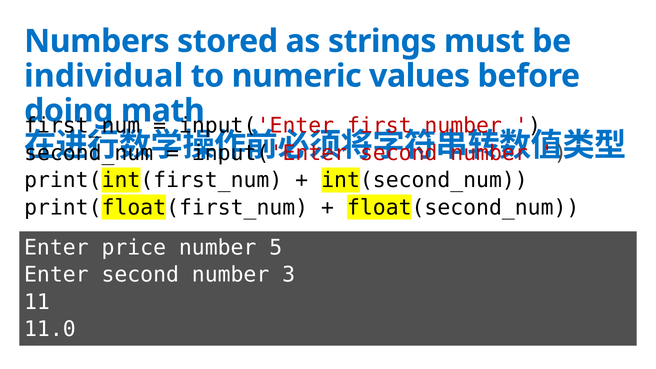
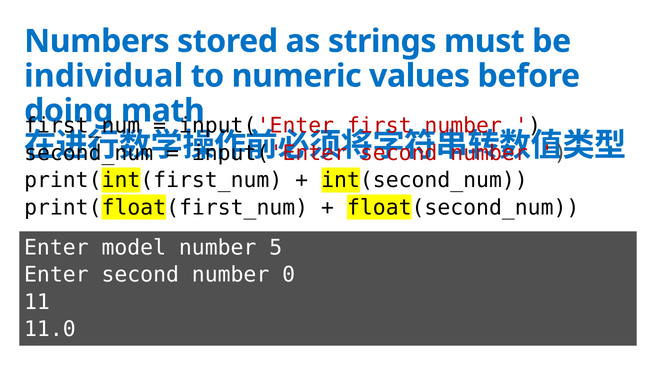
price: price -> model
3: 3 -> 0
